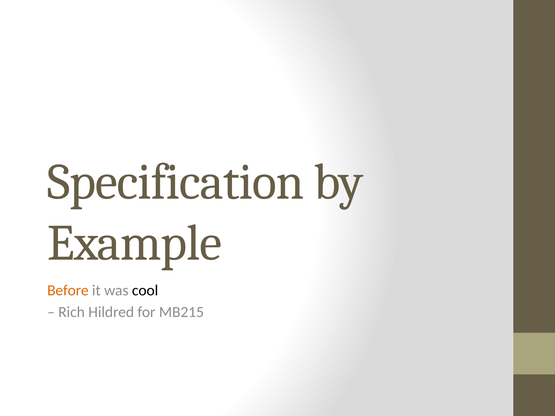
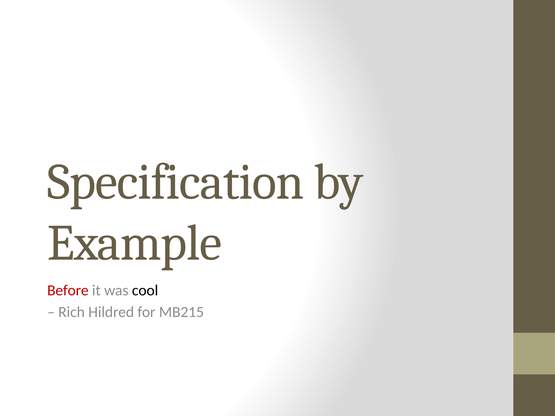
Before colour: orange -> red
